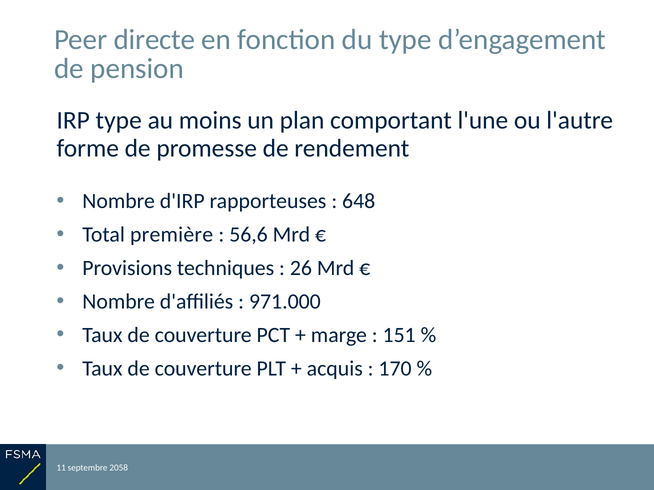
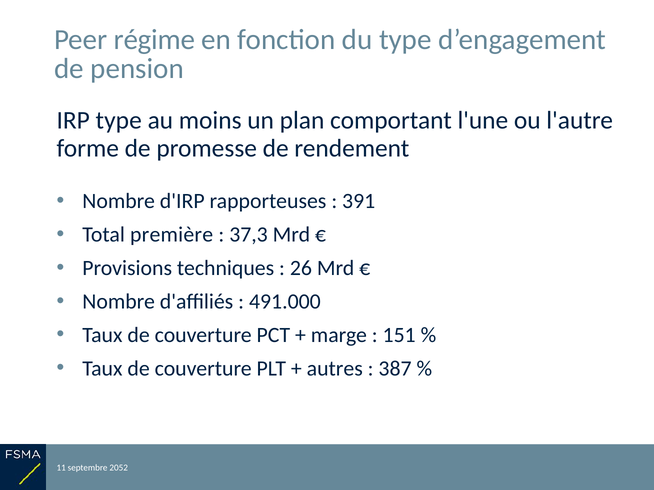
directe: directe -> régime
648: 648 -> 391
56,6: 56,6 -> 37,3
971.000: 971.000 -> 491.000
acquis: acquis -> autres
170: 170 -> 387
2058: 2058 -> 2052
